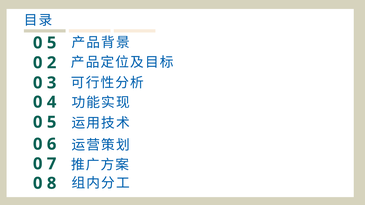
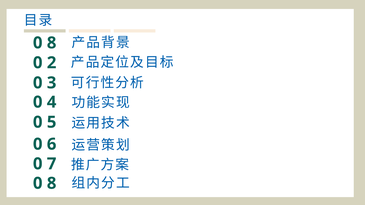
5 at (52, 43): 5 -> 8
